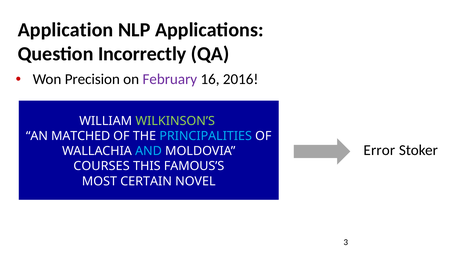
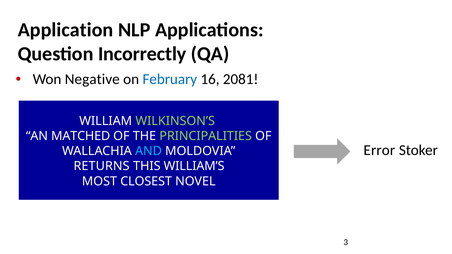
Precision: Precision -> Negative
February colour: purple -> blue
2016: 2016 -> 2081
PRINCIPALITIES colour: light blue -> light green
COURSES: COURSES -> RETURNS
FAMOUS’S: FAMOUS’S -> WILLIAM’S
CERTAIN: CERTAIN -> CLOSEST
